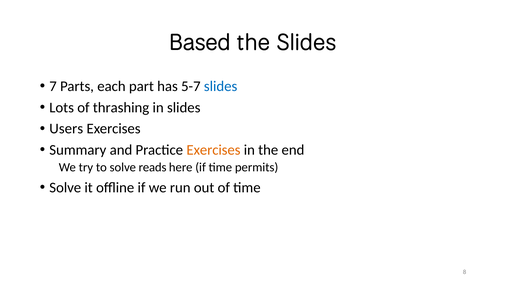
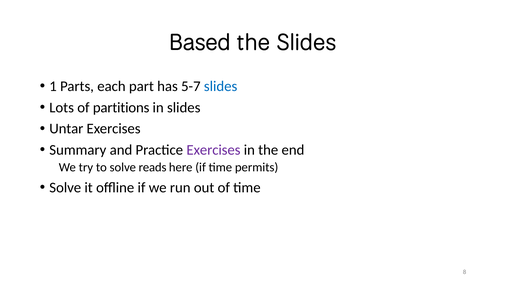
7: 7 -> 1
thrashing: thrashing -> partitions
Users: Users -> Untar
Exercises at (213, 150) colour: orange -> purple
